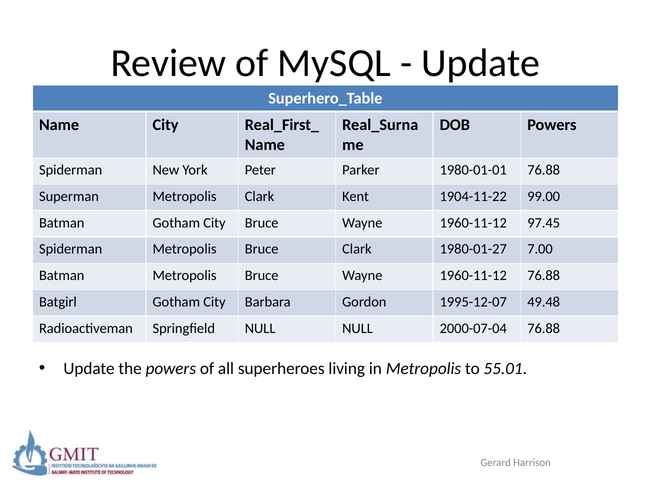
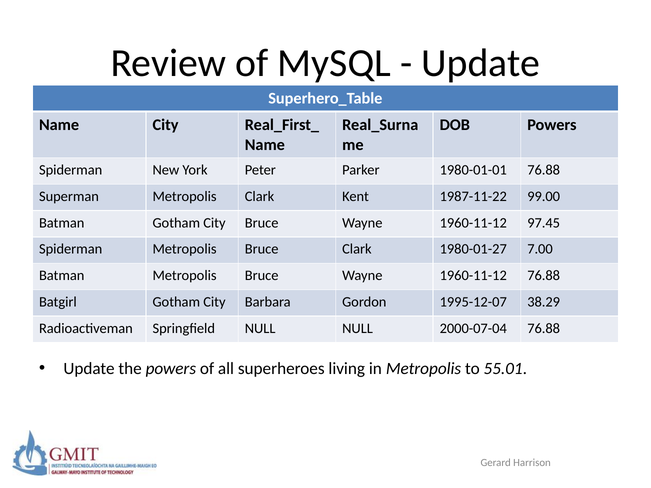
1904-11-22: 1904-11-22 -> 1987-11-22
49.48: 49.48 -> 38.29
